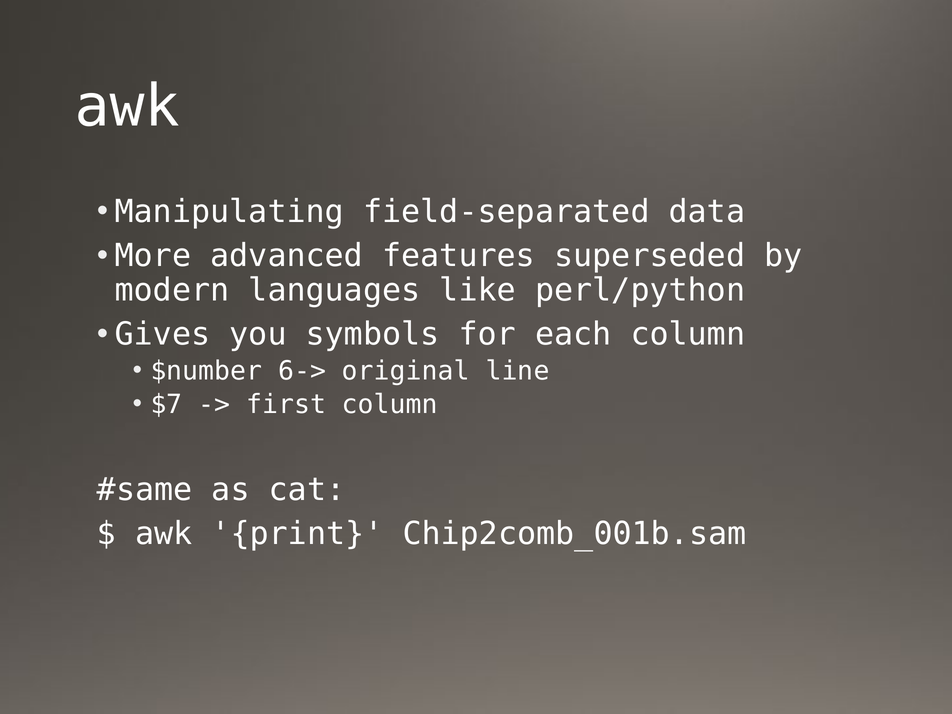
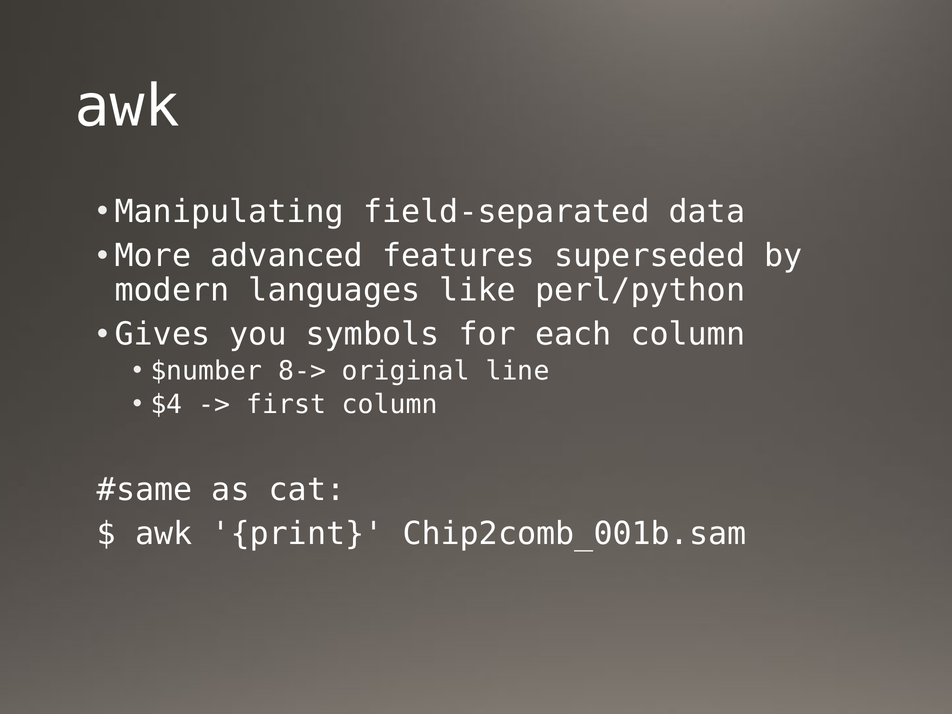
6->: 6-> -> 8->
$7: $7 -> $4
